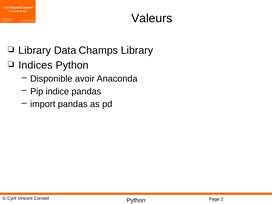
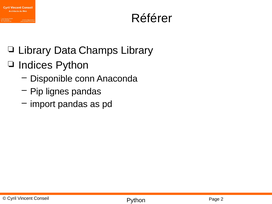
Valeurs: Valeurs -> Référer
avoir: avoir -> conn
indice: indice -> lignes
